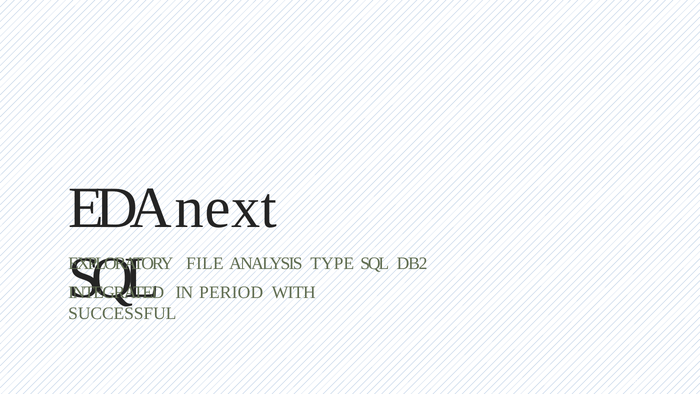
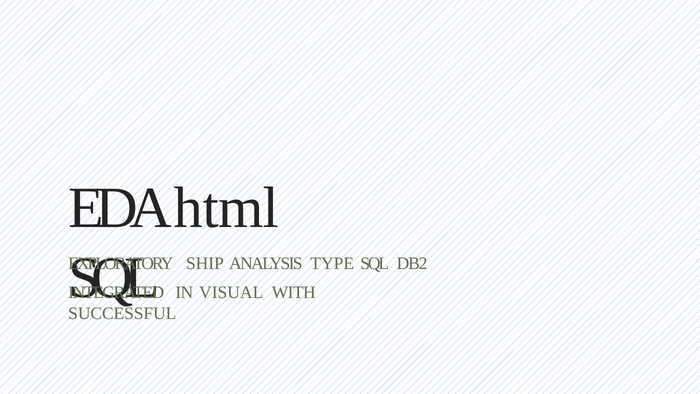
next: next -> html
FILE: FILE -> SHIP
PERIOD: PERIOD -> VISUAL
